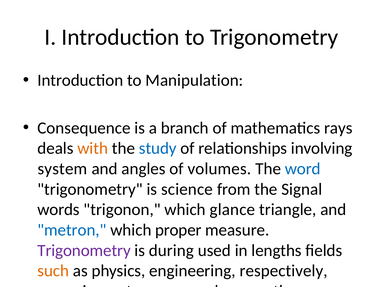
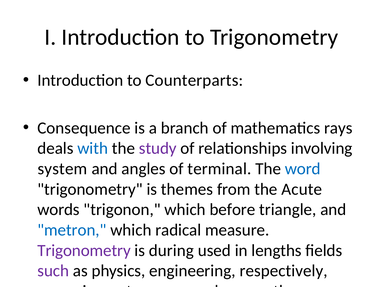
Manipulation: Manipulation -> Counterparts
with colour: orange -> blue
study colour: blue -> purple
volumes: volumes -> terminal
science: science -> themes
Signal: Signal -> Acute
glance: glance -> before
proper: proper -> radical
such colour: orange -> purple
